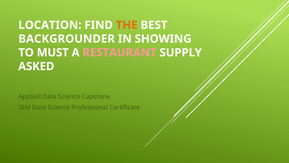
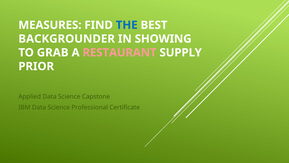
LOCATION: LOCATION -> MEASURES
THE colour: orange -> blue
MUST: MUST -> GRAB
ASKED: ASKED -> PRIOR
